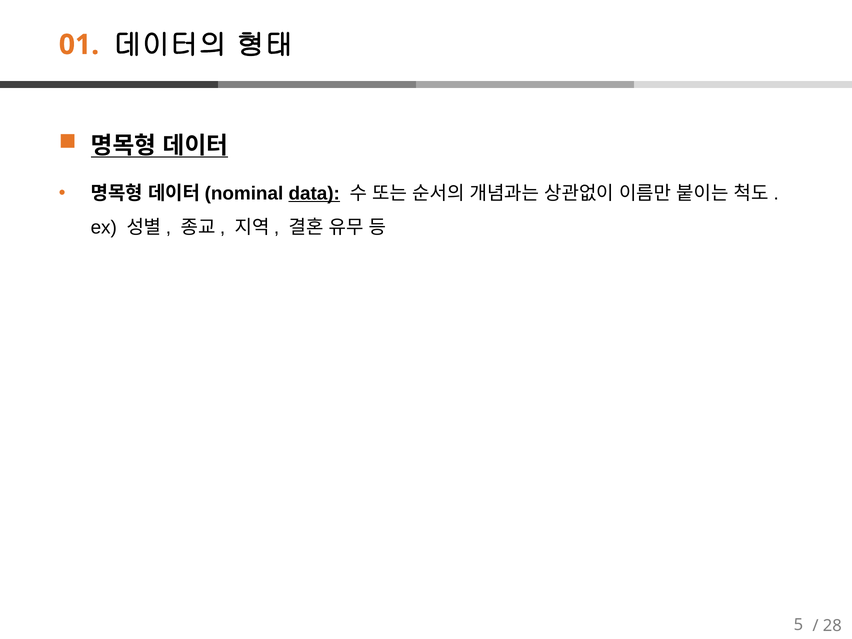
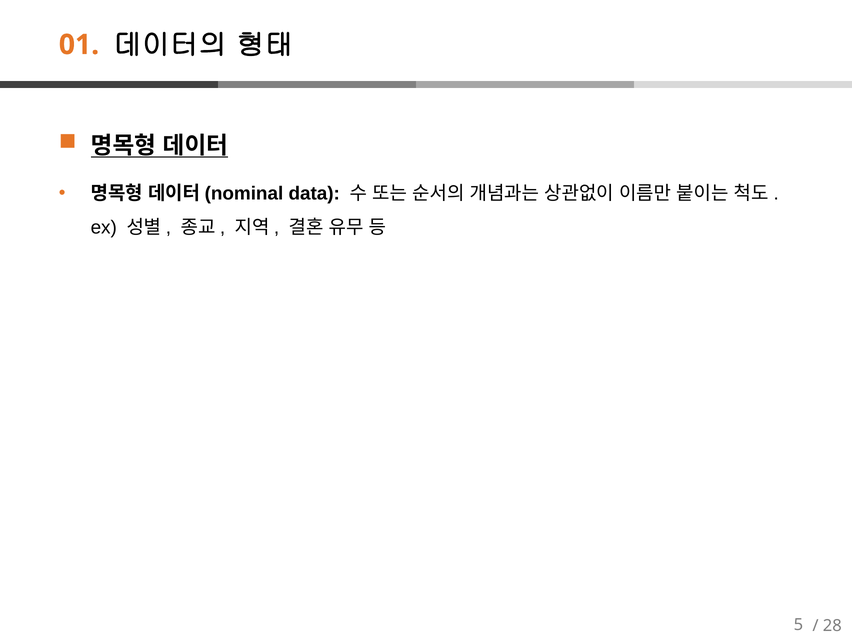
data underline: present -> none
